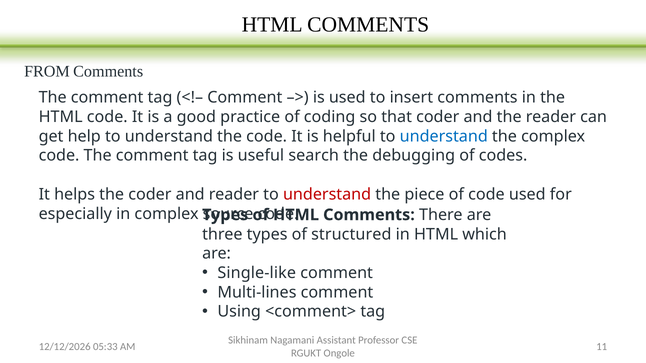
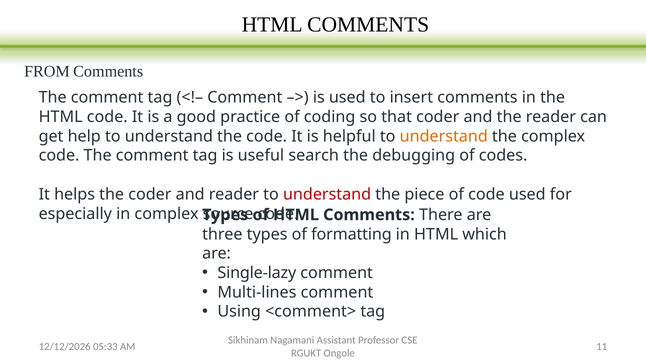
understand at (444, 136) colour: blue -> orange
structured: structured -> formatting
Single-like: Single-like -> Single-lazy
